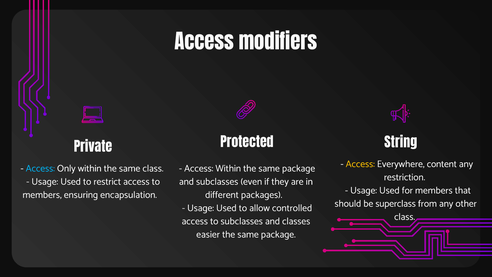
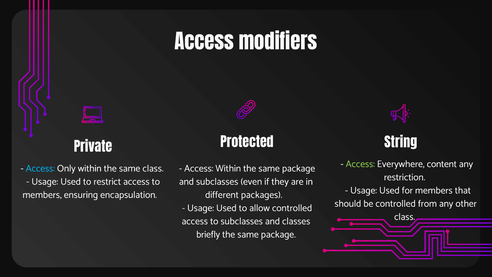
Access at (360, 164) colour: yellow -> light green
be superclass: superclass -> controlled
easier: easier -> briefly
